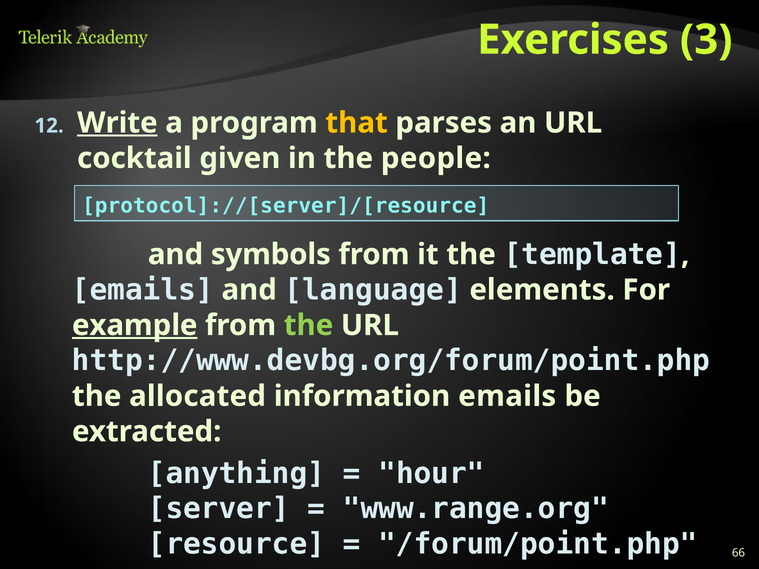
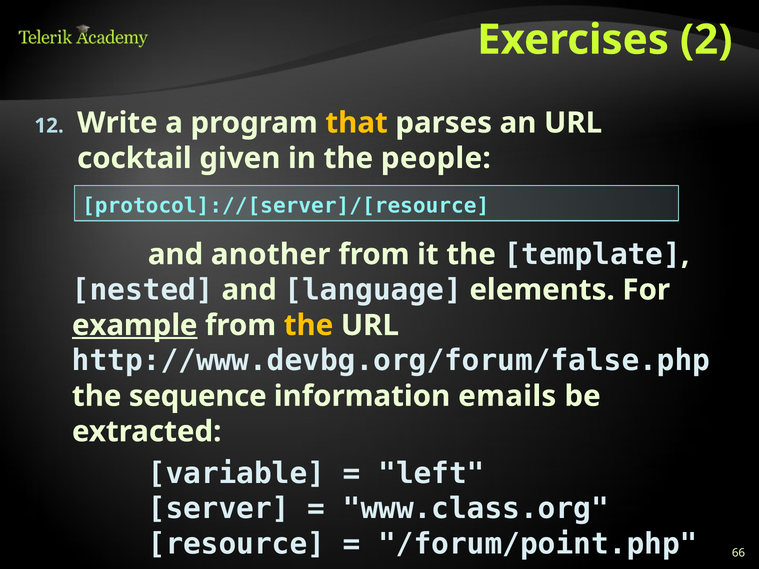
3: 3 -> 2
Write underline: present -> none
symbols: symbols -> another
emails at (143, 290): emails -> nested
the at (308, 325) colour: light green -> yellow
http://www.devbg.org/forum/point.php: http://www.devbg.org/forum/point.php -> http://www.devbg.org/forum/false.php
allocated: allocated -> sequence
anything: anything -> variable
hour: hour -> left
www.range.org: www.range.org -> www.class.org
